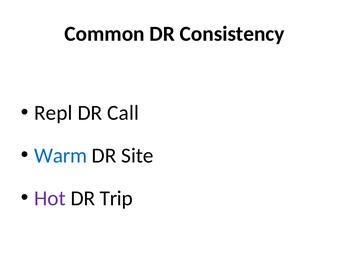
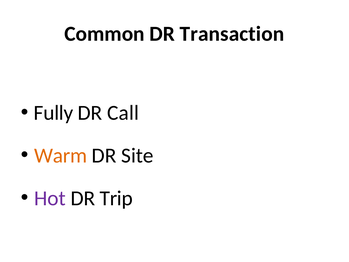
Consistency: Consistency -> Transaction
Repl: Repl -> Fully
Warm colour: blue -> orange
